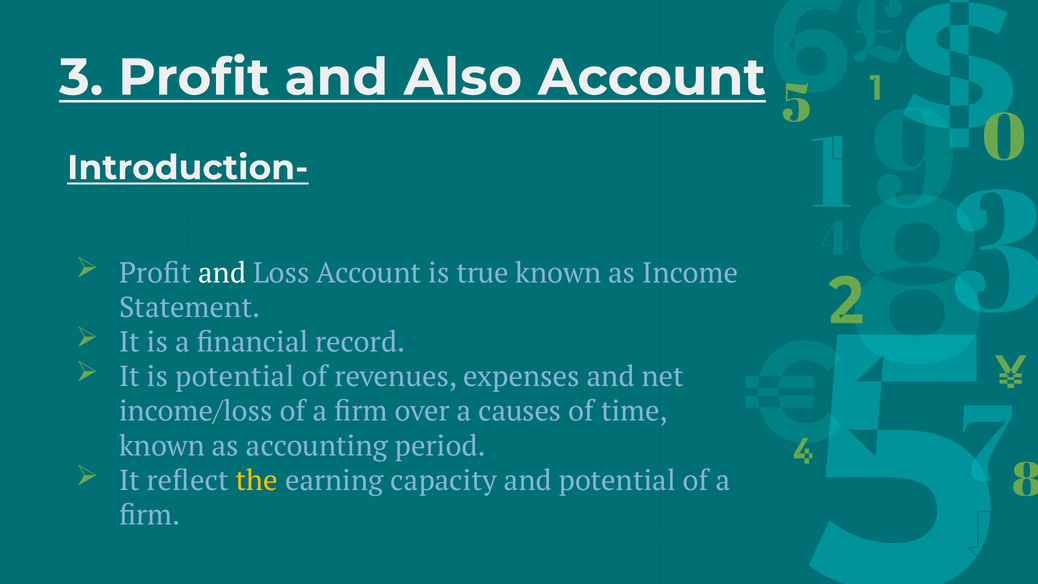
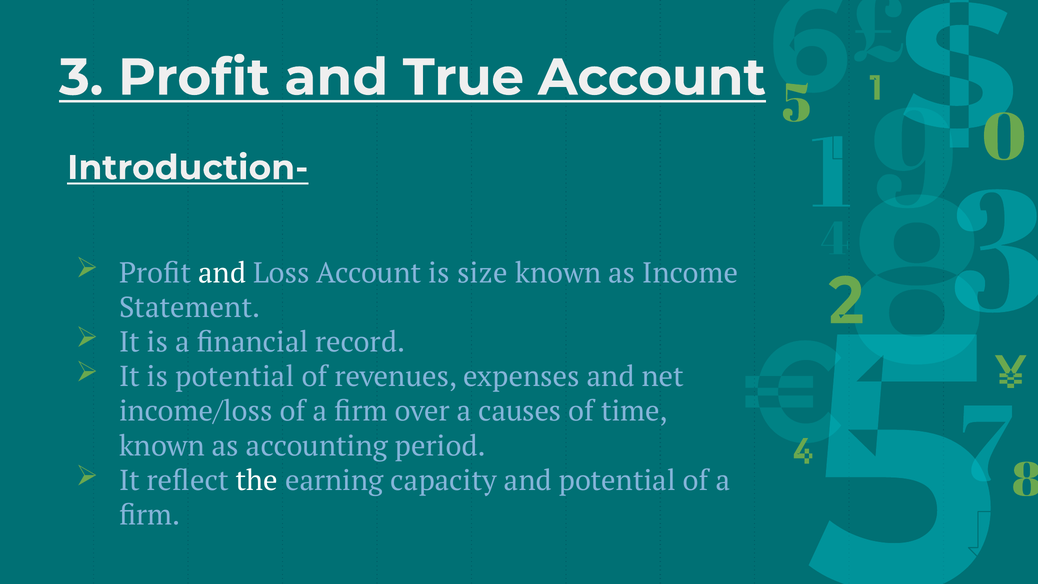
Also: Also -> True
true: true -> size
the colour: yellow -> white
